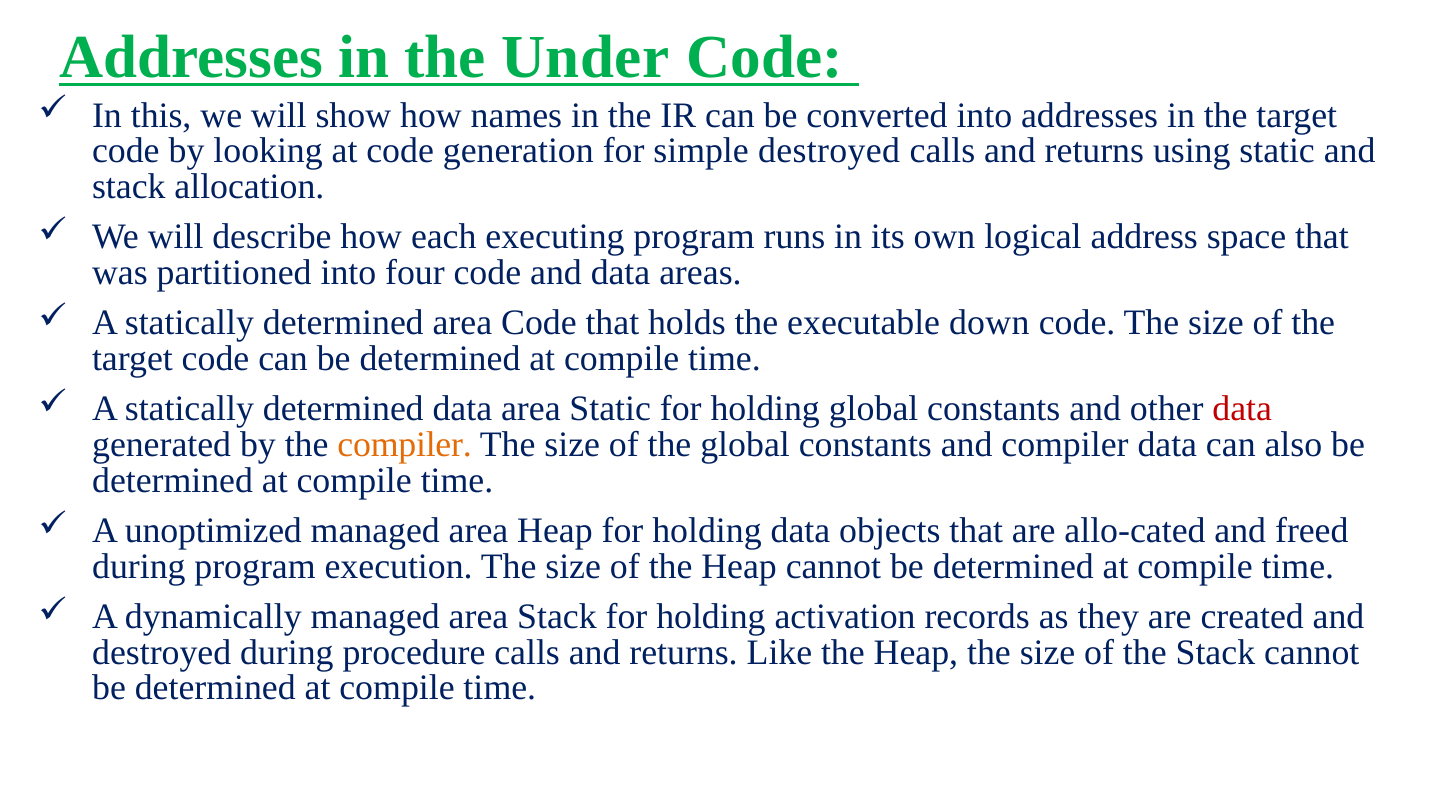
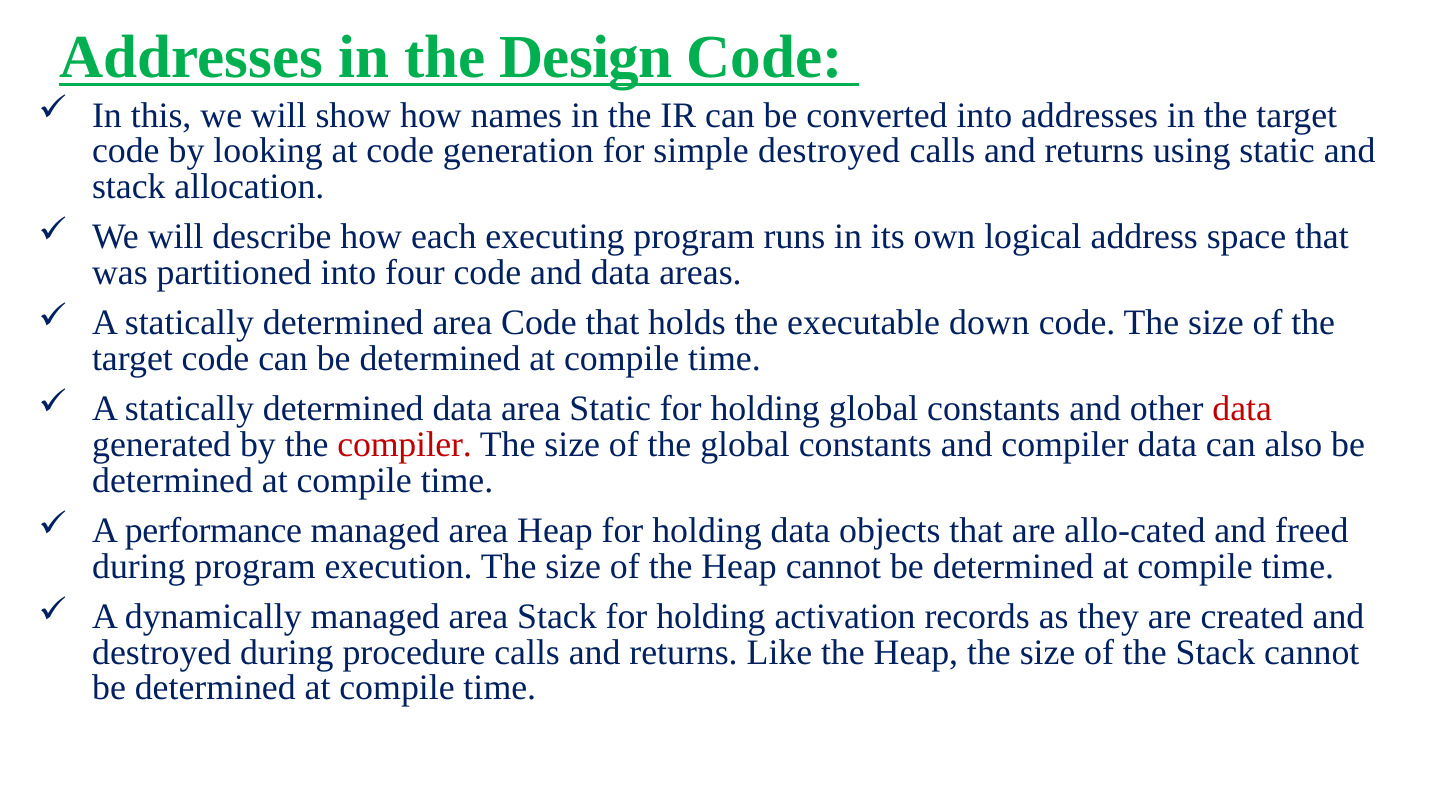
Under: Under -> Design
compiler at (405, 445) colour: orange -> red
unoptimized: unoptimized -> performance
